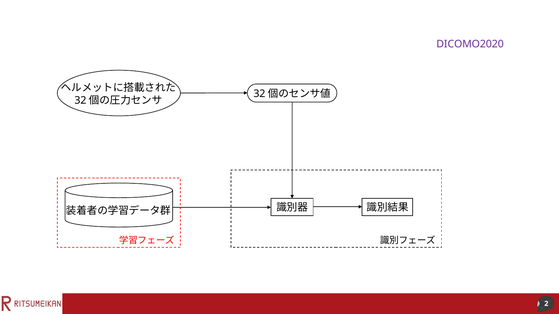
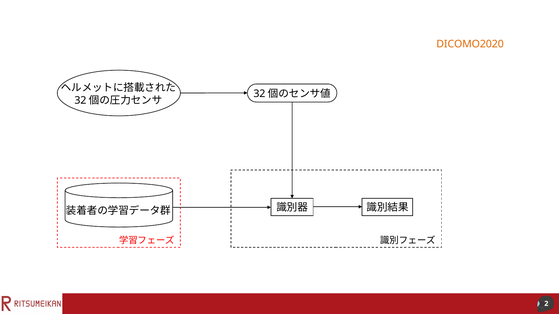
DICOMO2020 colour: purple -> orange
